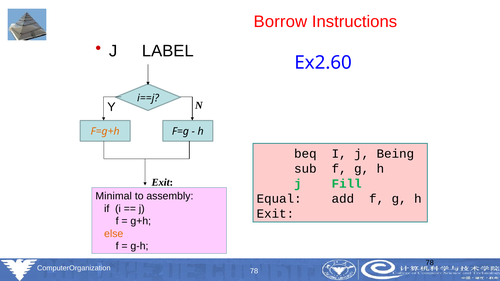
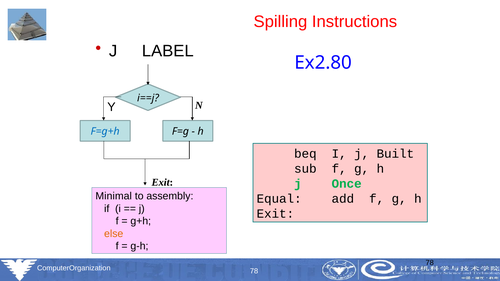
Borrow: Borrow -> Spilling
Ex2.60: Ex2.60 -> Ex2.80
F=g+h colour: orange -> blue
Being: Being -> Built
Fill: Fill -> Once
